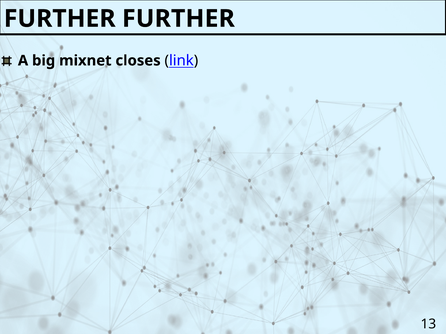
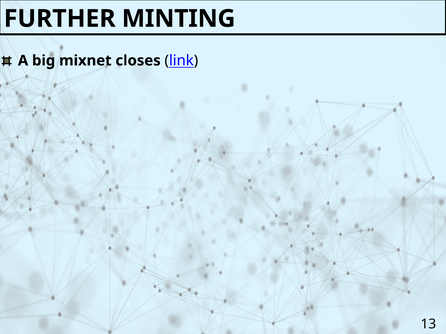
FURTHER FURTHER: FURTHER -> MINTING
